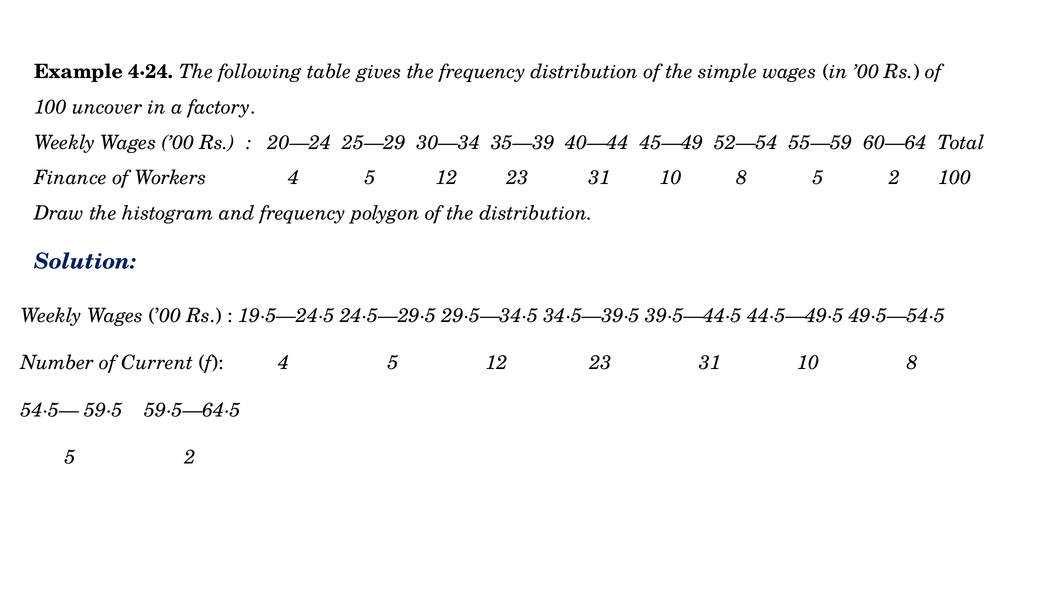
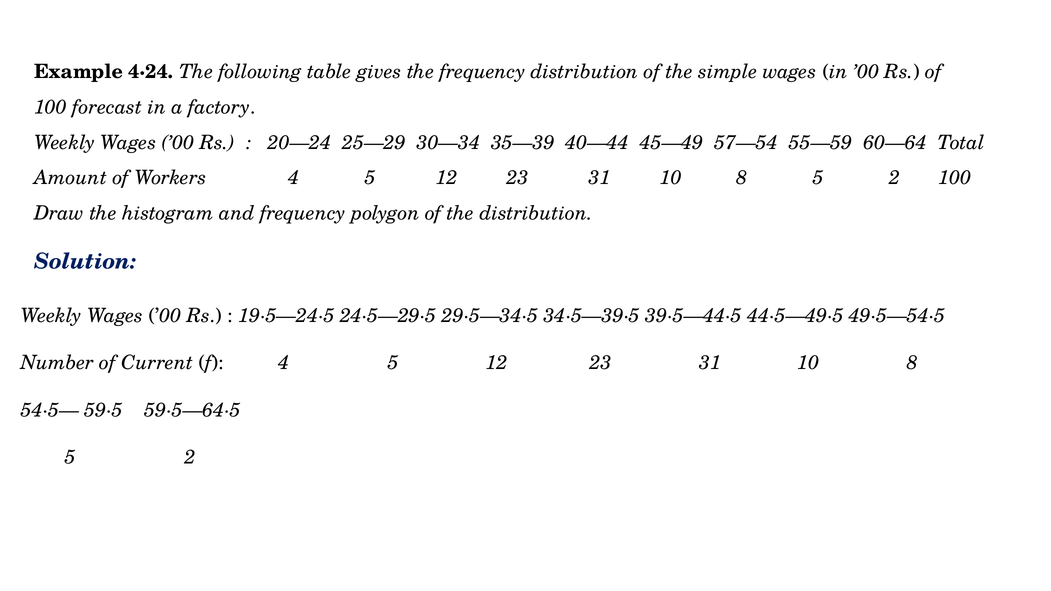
uncover: uncover -> forecast
52—54: 52—54 -> 57—54
Finance: Finance -> Amount
